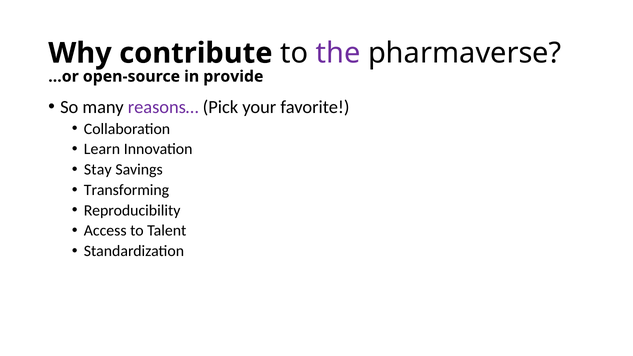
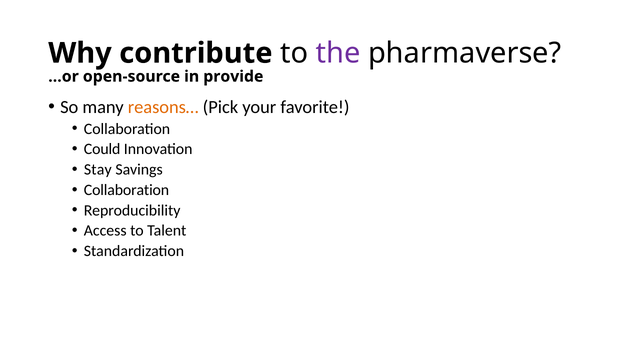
reasons… colour: purple -> orange
Learn: Learn -> Could
Transforming at (126, 190): Transforming -> Collaboration
